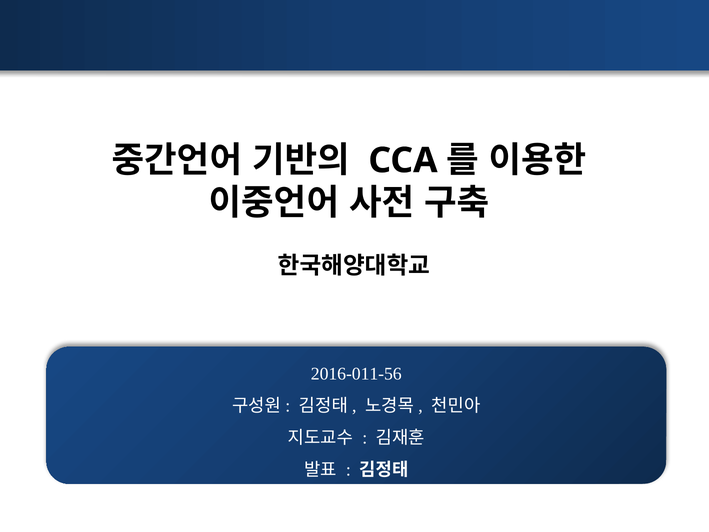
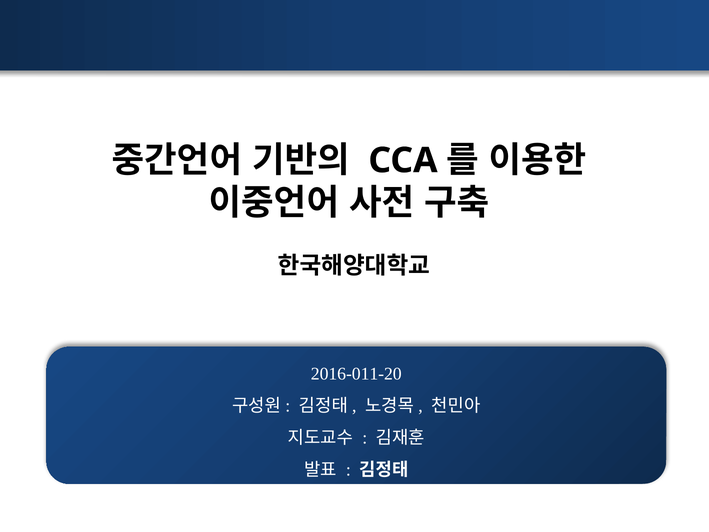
2016-011-56: 2016-011-56 -> 2016-011-20
